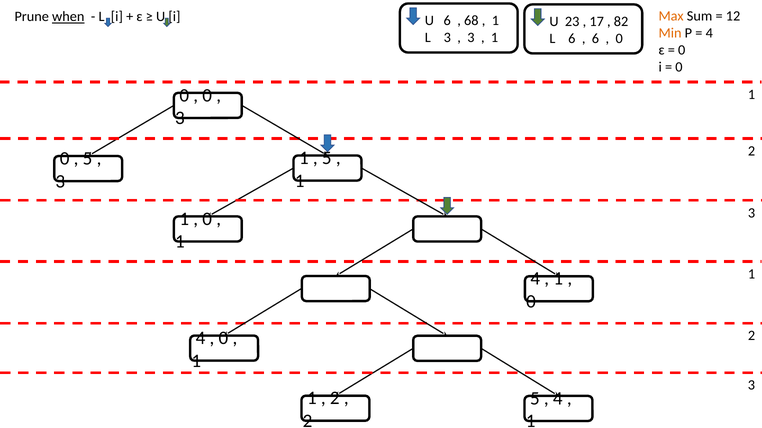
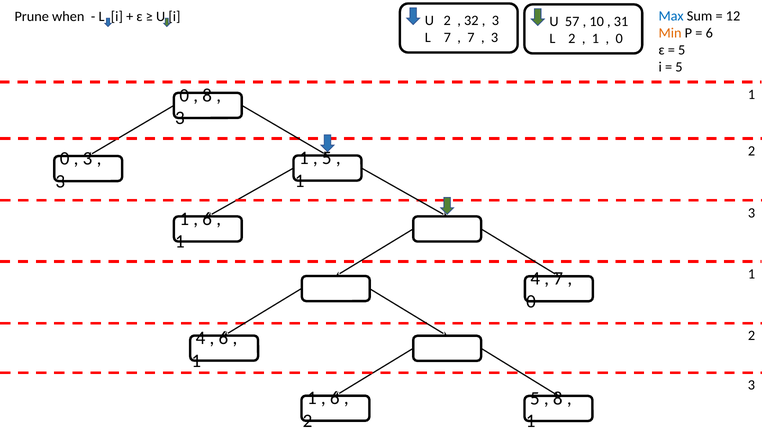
Max colour: orange -> blue
when underline: present -> none
U 6: 6 -> 2
68: 68 -> 32
1 at (495, 20): 1 -> 3
23: 23 -> 57
17: 17 -> 10
82: 82 -> 31
4 at (709, 33): 4 -> 6
L 3: 3 -> 7
3 at (471, 38): 3 -> 7
1 at (495, 38): 1 -> 3
L 6: 6 -> 2
6 at (595, 39): 6 -> 1
0 at (682, 50): 0 -> 5
0 at (679, 67): 0 -> 5
0 at (207, 95): 0 -> 8
5 at (88, 159): 5 -> 3
0 at (207, 219): 0 -> 6
1 at (558, 279): 1 -> 7
0 at (223, 339): 0 -> 6
2 at (335, 399): 2 -> 6
4 at (558, 399): 4 -> 8
